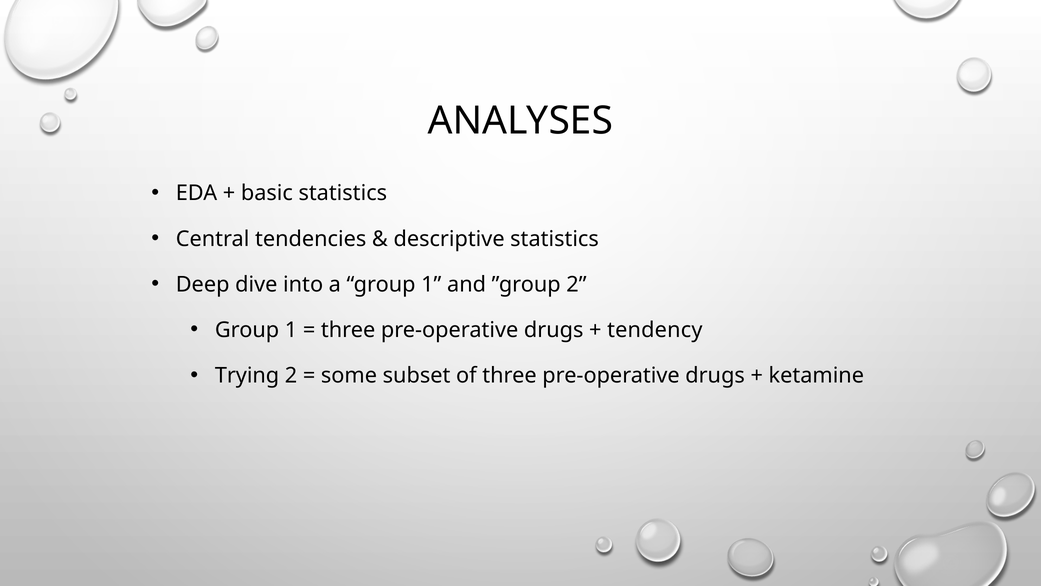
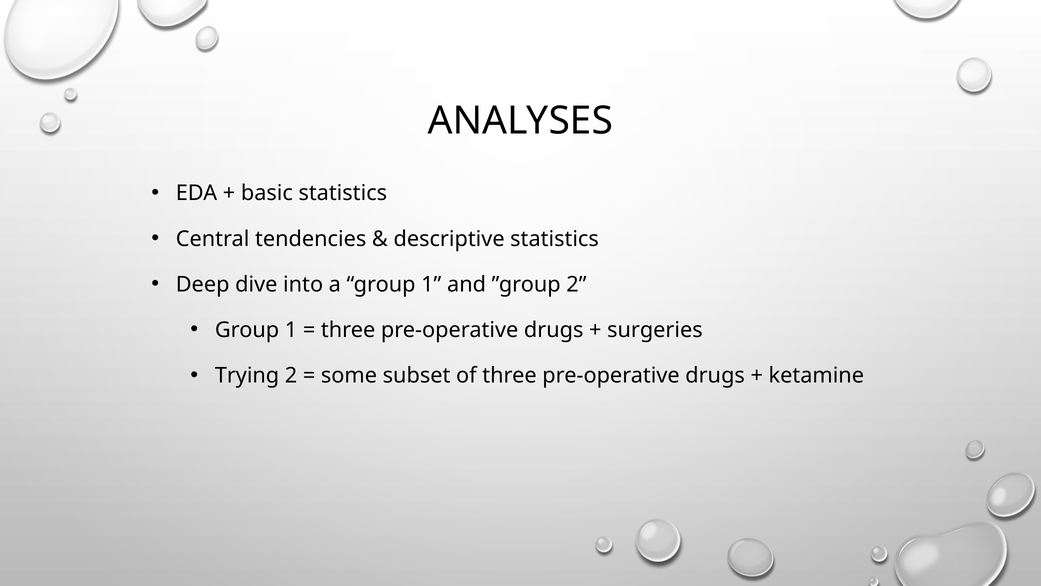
tendency: tendency -> surgeries
